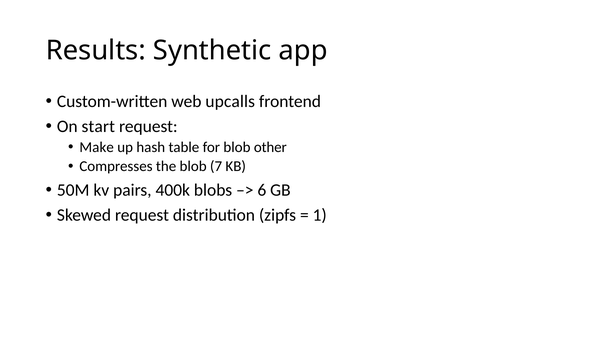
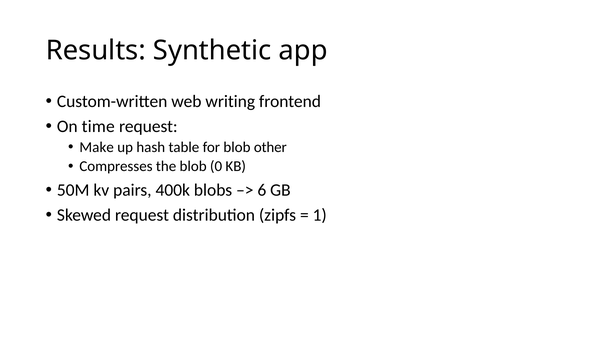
upcalls: upcalls -> writing
start: start -> time
7: 7 -> 0
